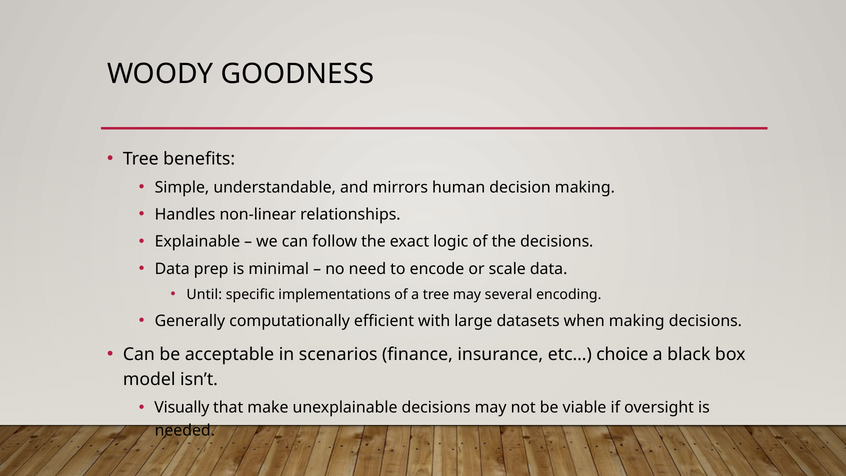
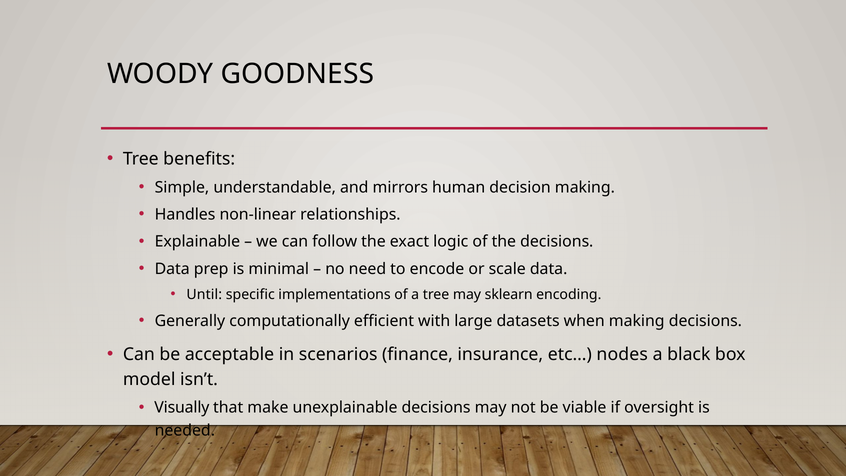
several: several -> sklearn
choice: choice -> nodes
